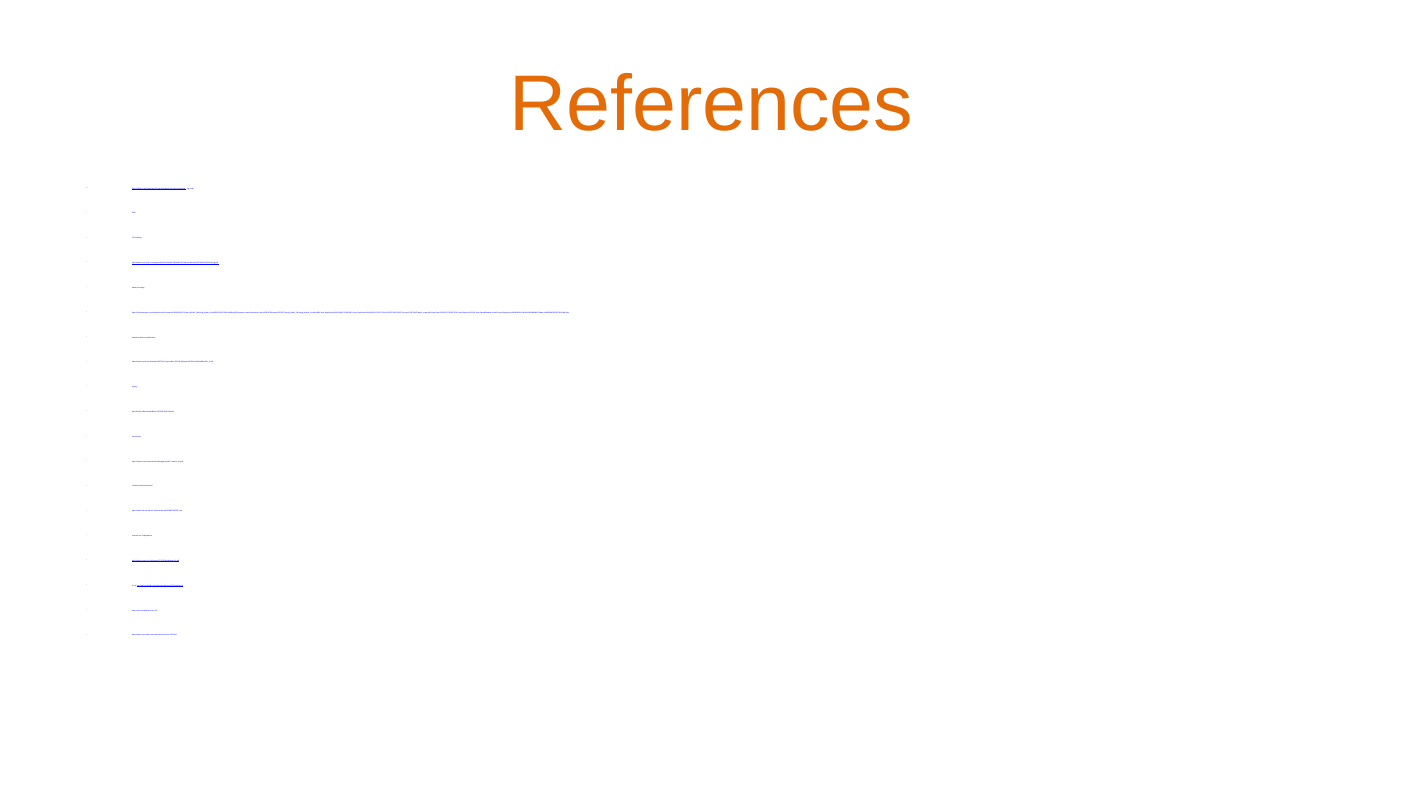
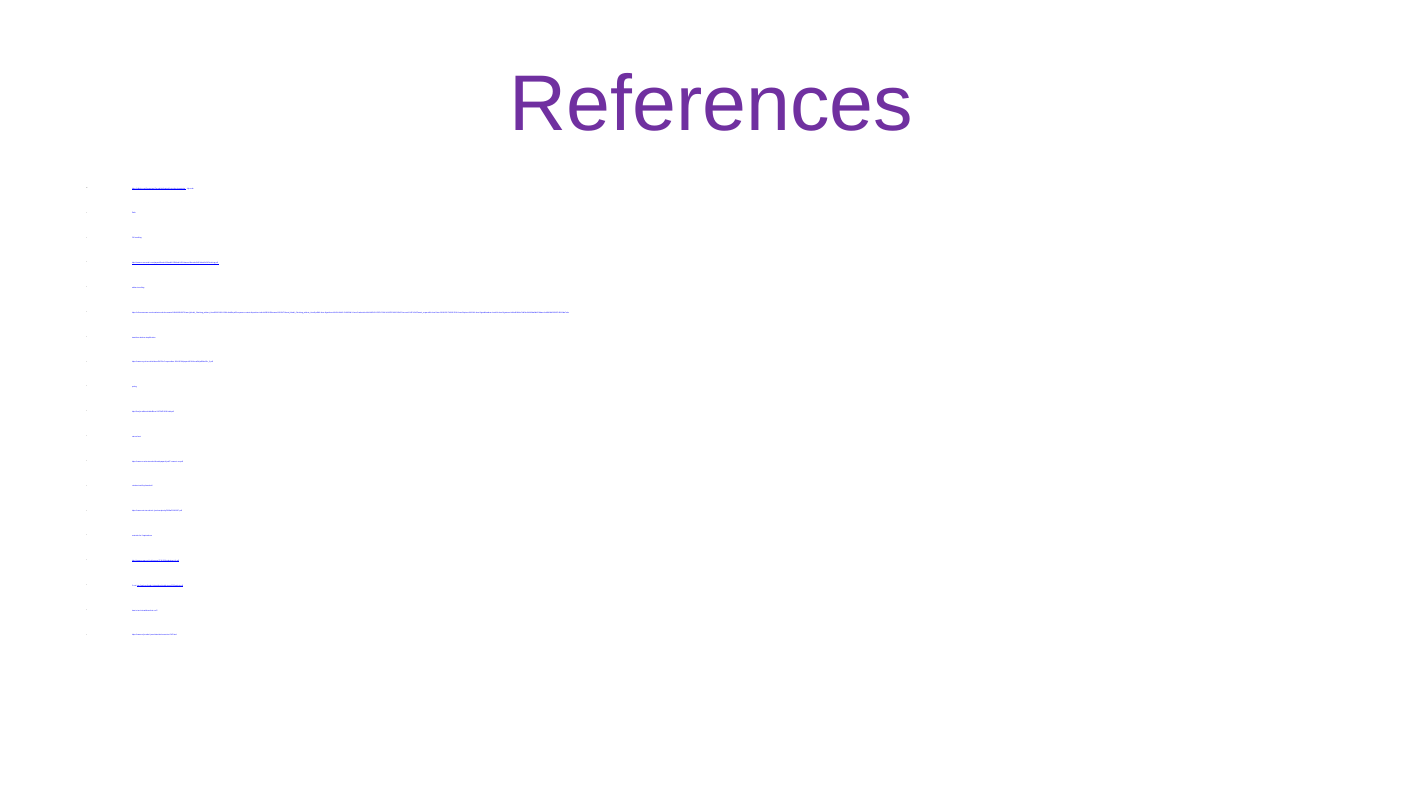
References colour: orange -> purple
